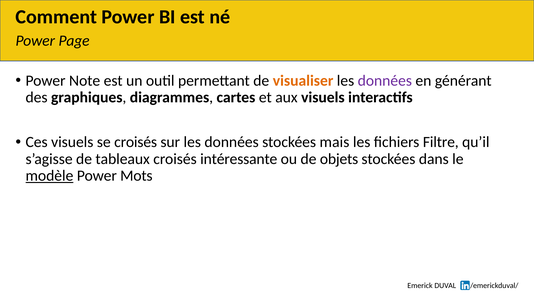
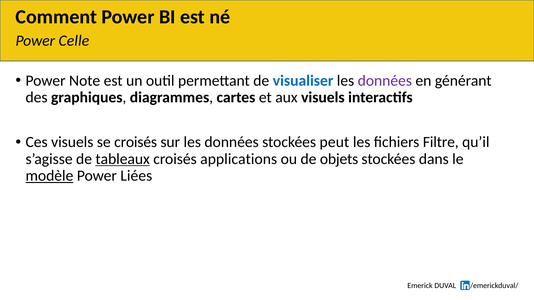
Page: Page -> Celle
visualiser colour: orange -> blue
mais: mais -> peut
tableaux underline: none -> present
intéressante: intéressante -> applications
Mots: Mots -> Liées
